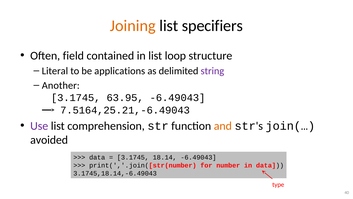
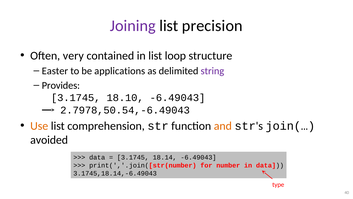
Joining colour: orange -> purple
specifiers: specifiers -> precision
field: field -> very
Literal: Literal -> Easter
Another: Another -> Provides
63.95: 63.95 -> 18.10
7.5164,25.21,-6.49043: 7.5164,25.21,-6.49043 -> 2.7978,50.54,-6.49043
Use colour: purple -> orange
